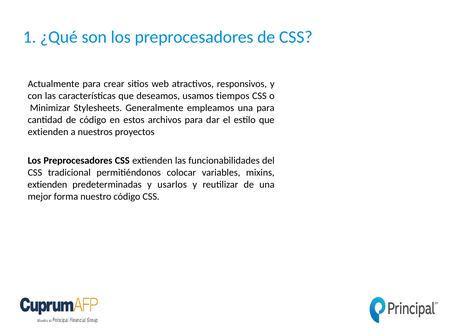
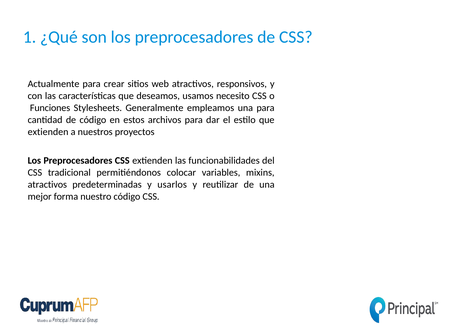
tiempos: tiempos -> necesito
Minimizar: Minimizar -> Funciones
extienden at (47, 185): extienden -> atractivos
